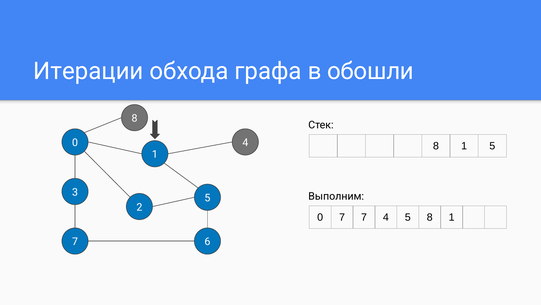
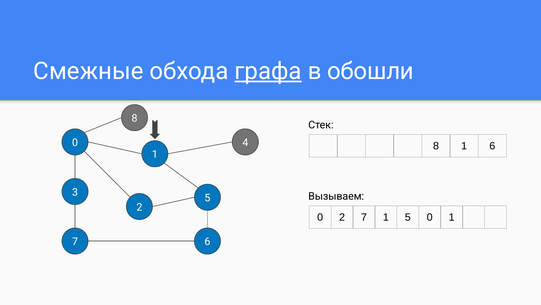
Итерации: Итерации -> Смежные
графа underline: none -> present
1 5: 5 -> 6
Выполним: Выполним -> Вызываем
0 7: 7 -> 2
4 at (386, 217): 4 -> 1
5 8: 8 -> 0
